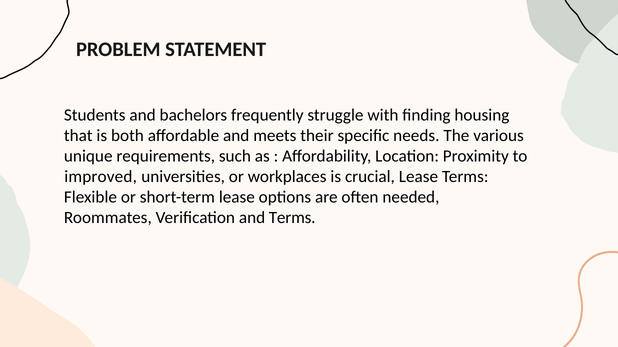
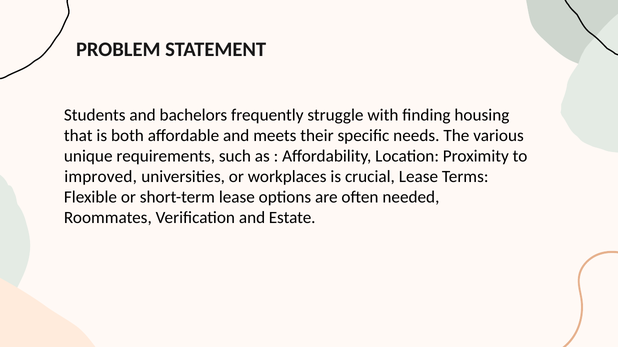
and Terms: Terms -> Estate
